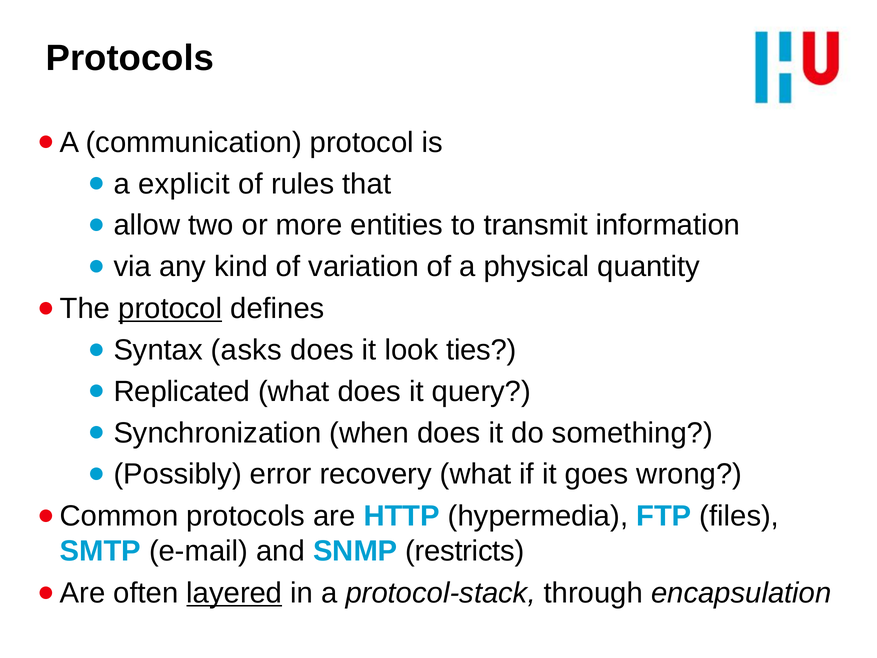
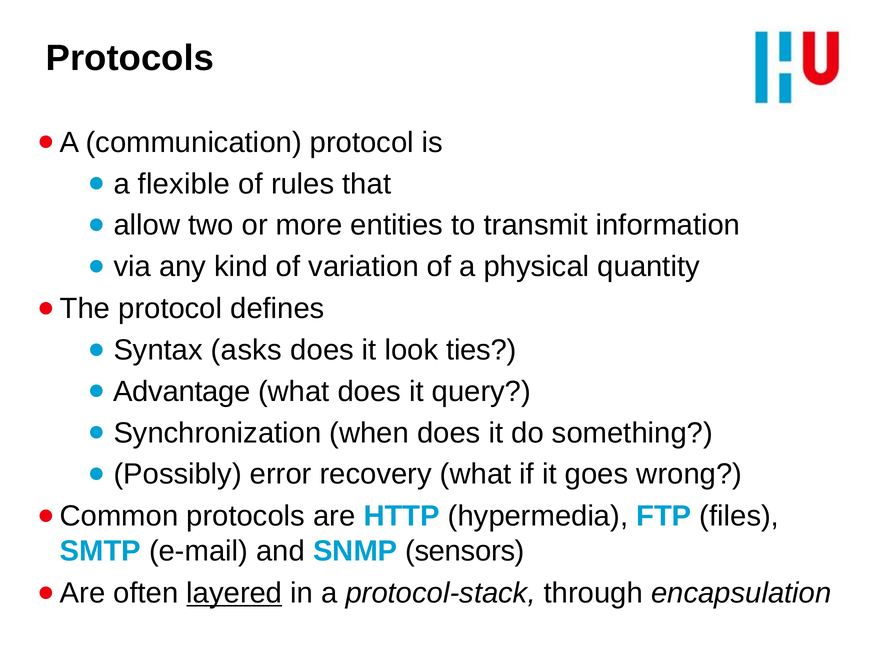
explicit: explicit -> flexible
protocol at (170, 309) underline: present -> none
Replicated: Replicated -> Advantage
restricts: restricts -> sensors
